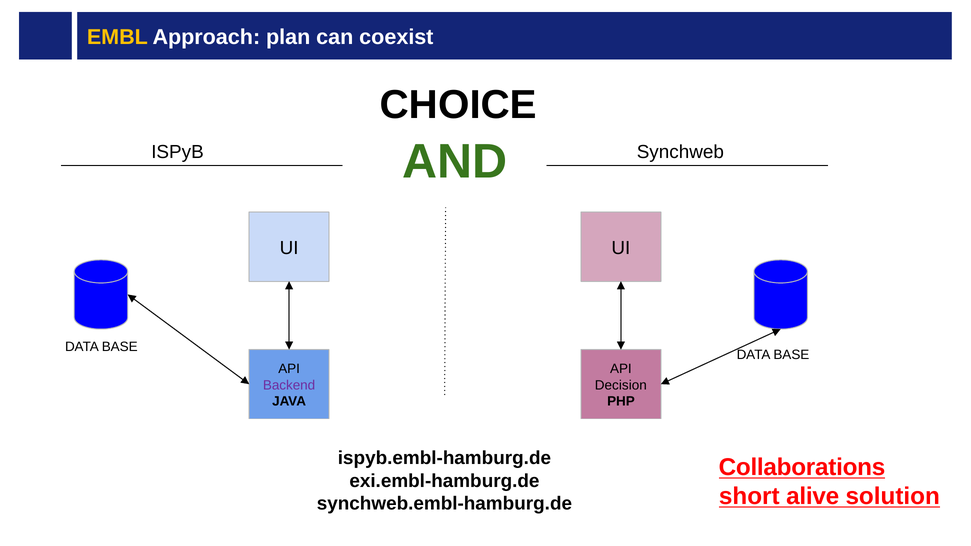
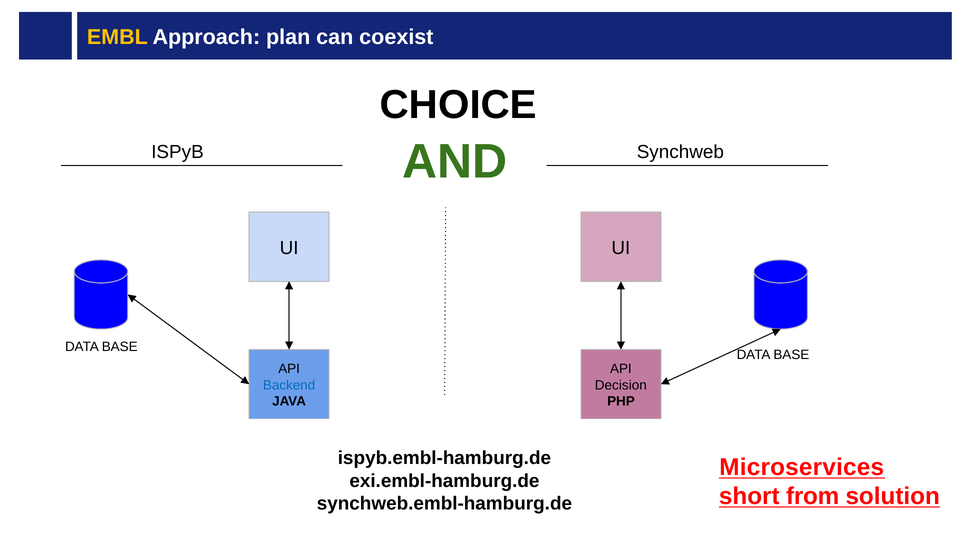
Backend colour: purple -> blue
Collaborations: Collaborations -> Microservices
alive: alive -> from
